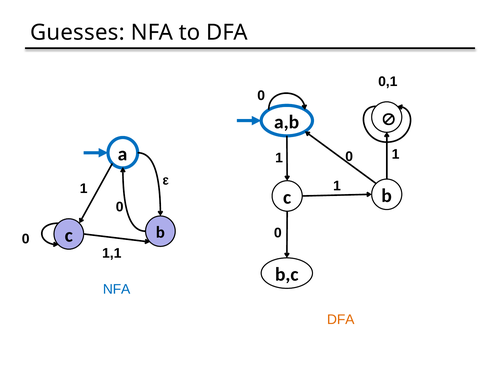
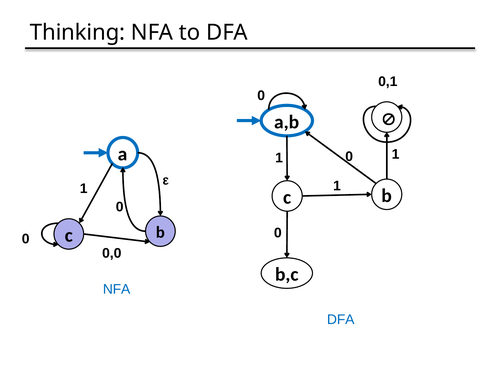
Guesses: Guesses -> Thinking
1,1: 1,1 -> 0,0
DFA at (341, 320) colour: orange -> blue
